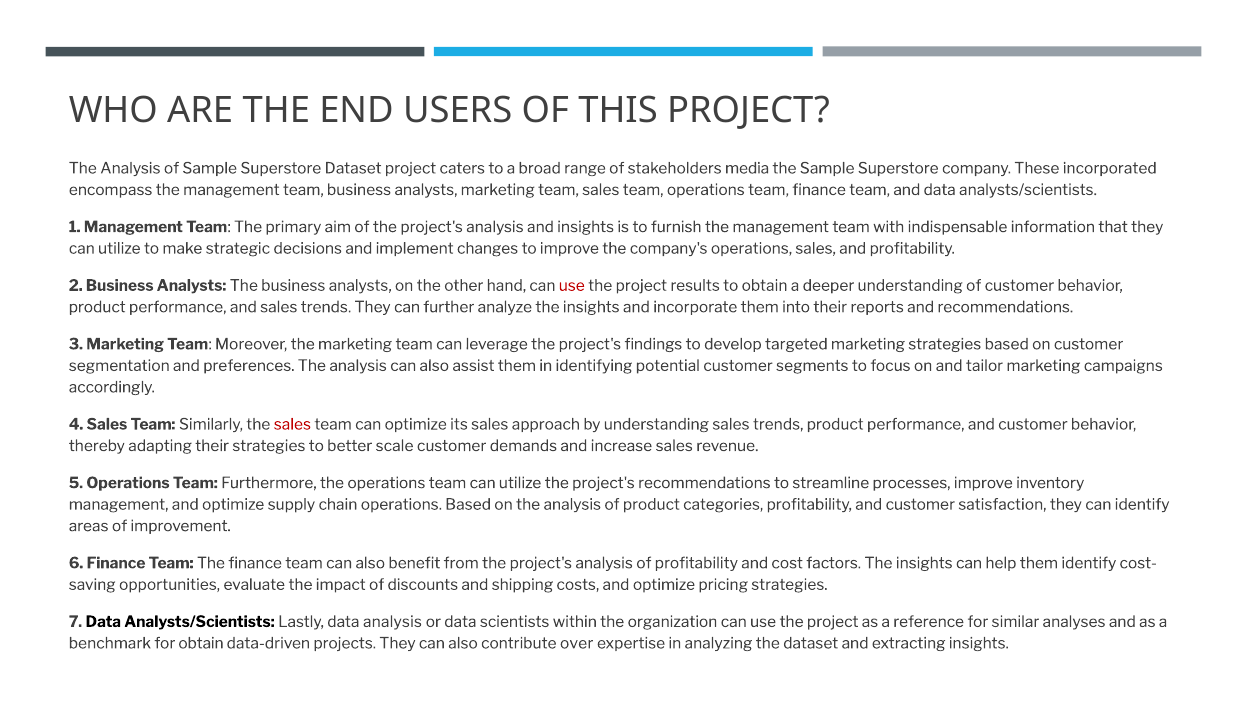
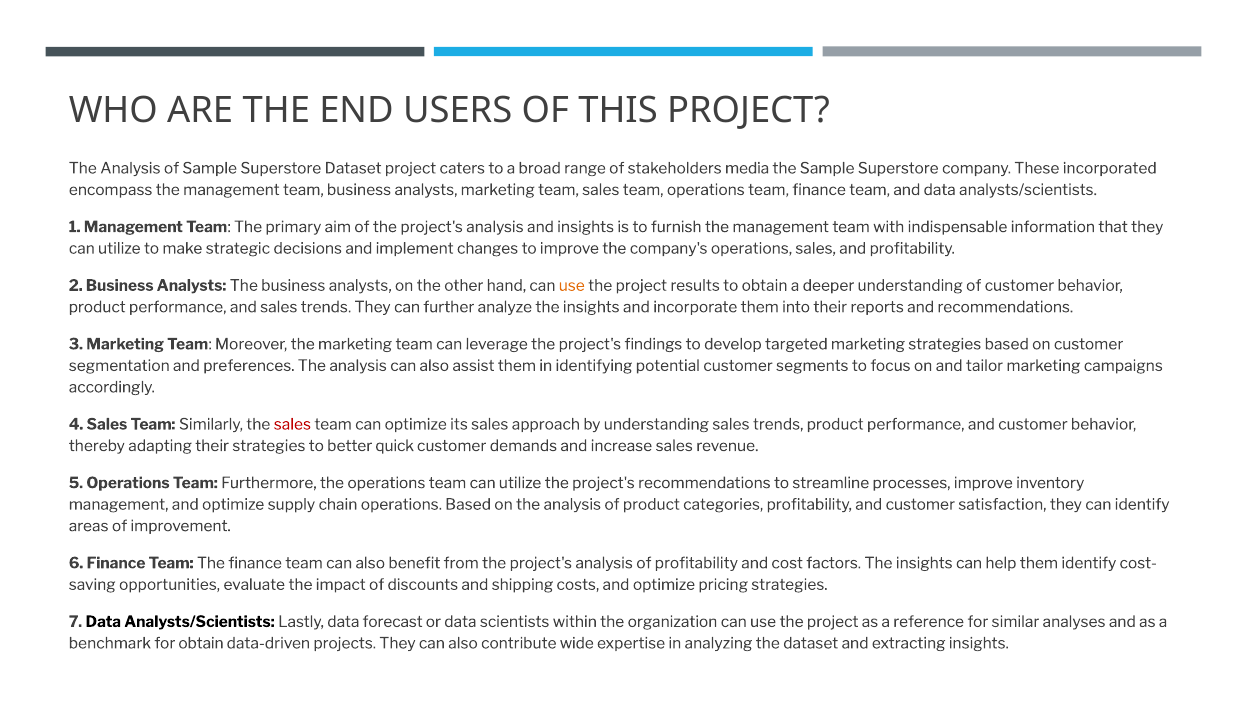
use at (572, 285) colour: red -> orange
scale: scale -> quick
data analysis: analysis -> forecast
over: over -> wide
